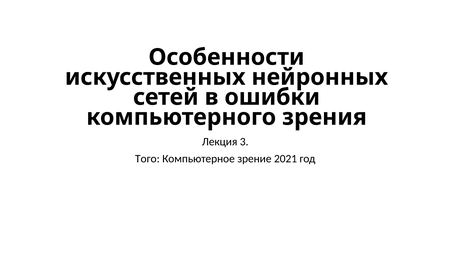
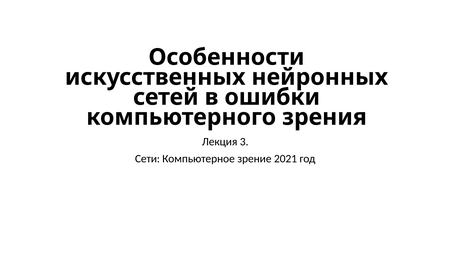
Того: Того -> Сети
